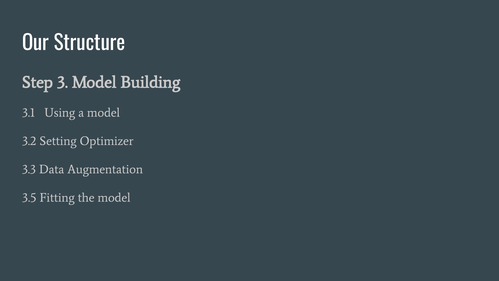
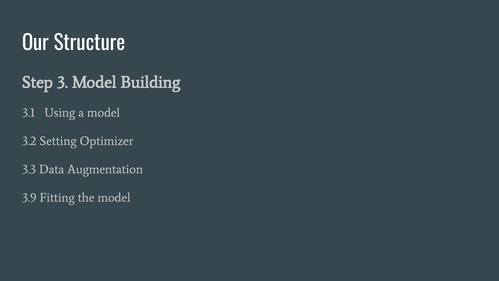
3.5: 3.5 -> 3.9
